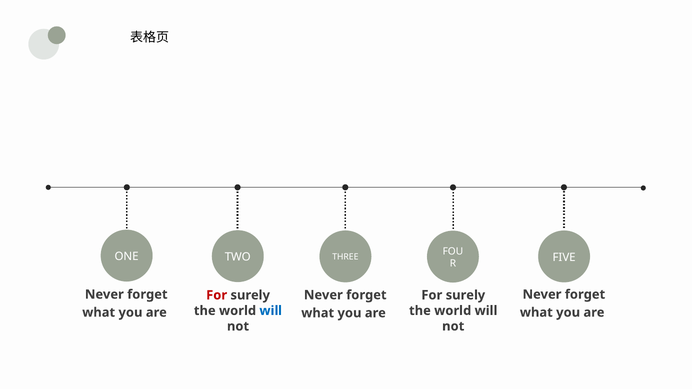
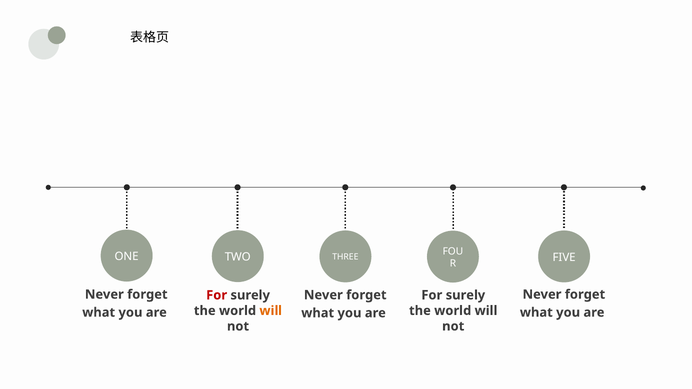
will at (271, 311) colour: blue -> orange
